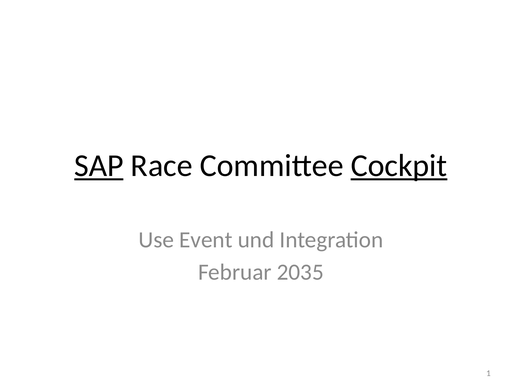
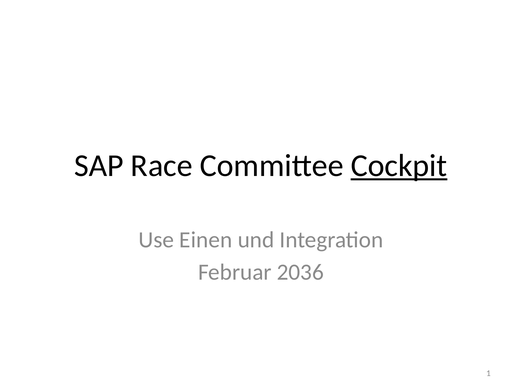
SAP underline: present -> none
Event: Event -> Einen
2035: 2035 -> 2036
